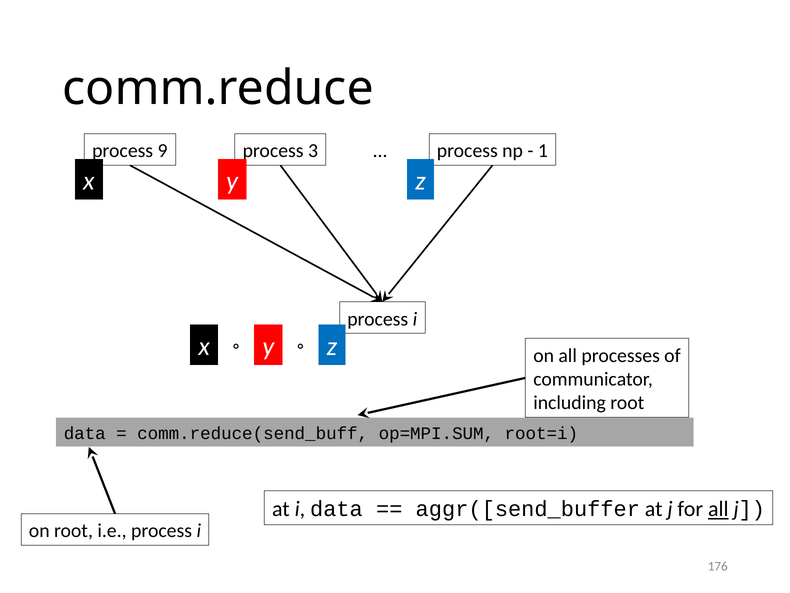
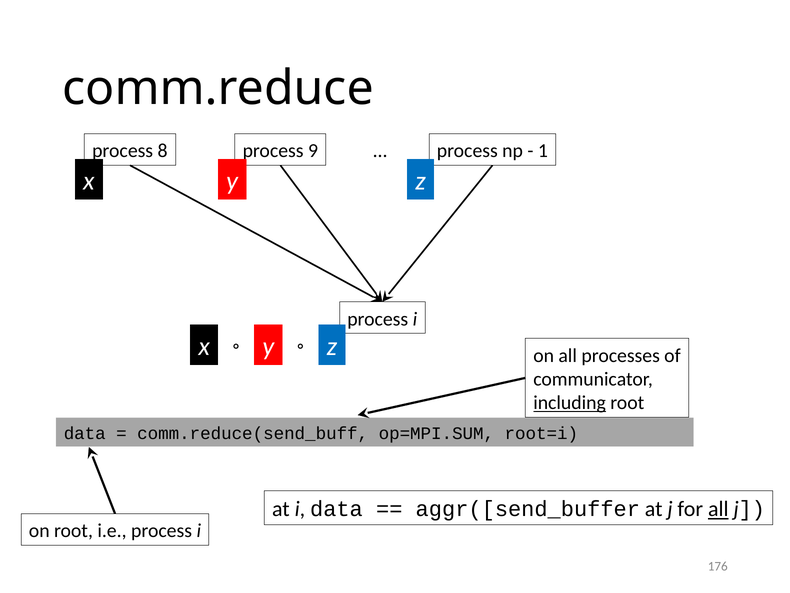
9: 9 -> 8
3: 3 -> 9
including underline: none -> present
